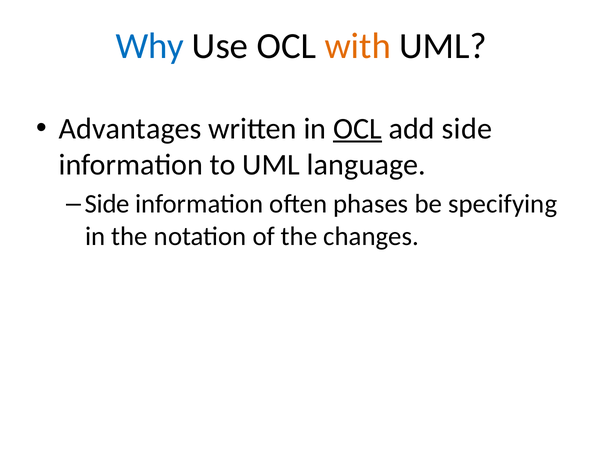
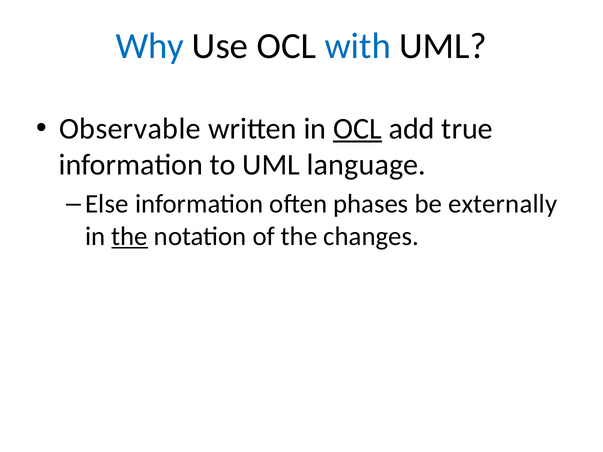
with colour: orange -> blue
Advantages: Advantages -> Observable
add side: side -> true
Side at (107, 204): Side -> Else
specifying: specifying -> externally
the at (130, 236) underline: none -> present
